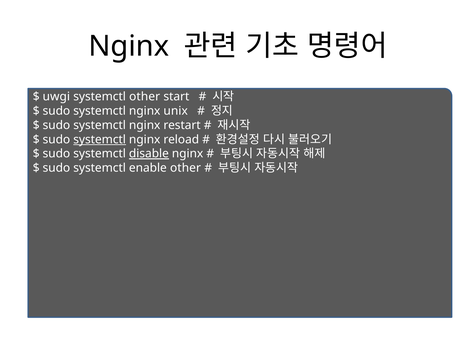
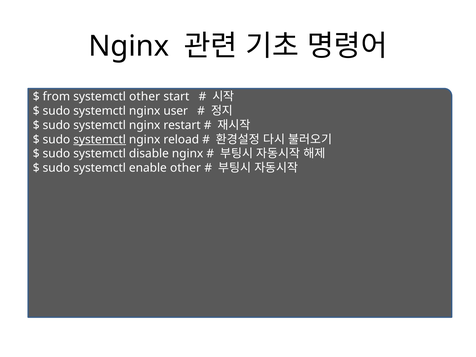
uwgi: uwgi -> from
unix: unix -> user
disable underline: present -> none
